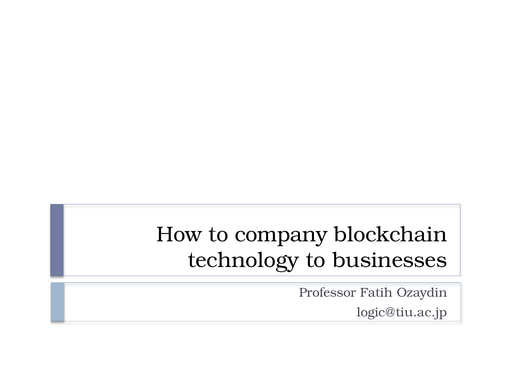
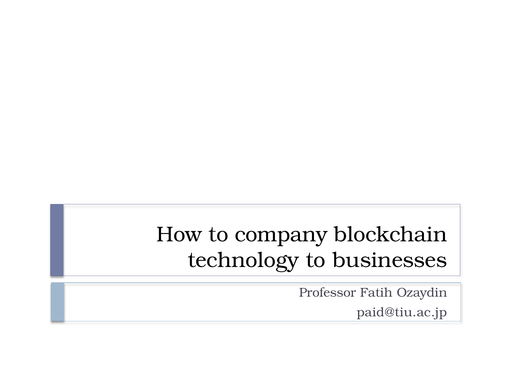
logic@tiu.ac.jp: logic@tiu.ac.jp -> paid@tiu.ac.jp
